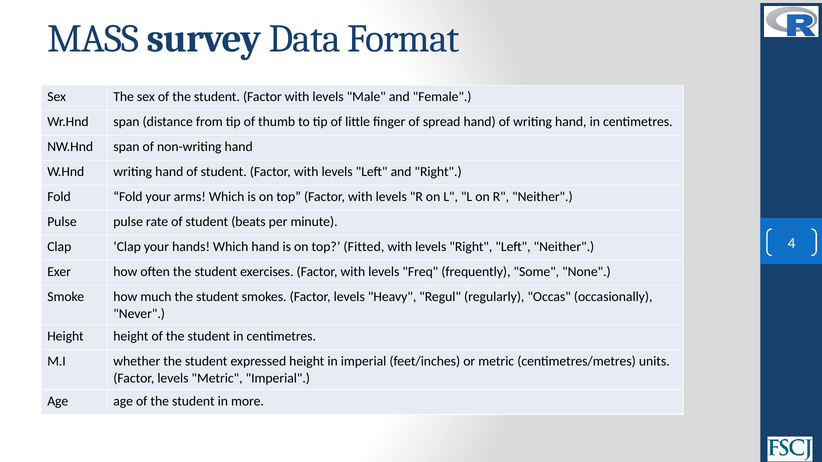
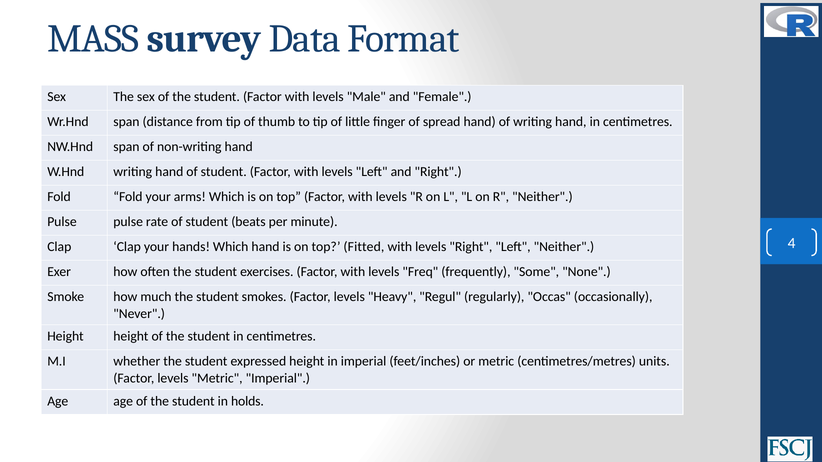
more: more -> holds
